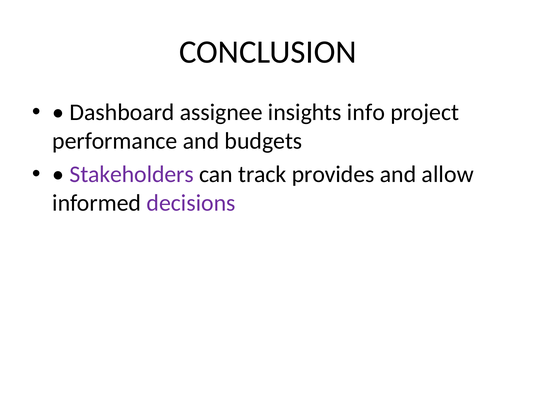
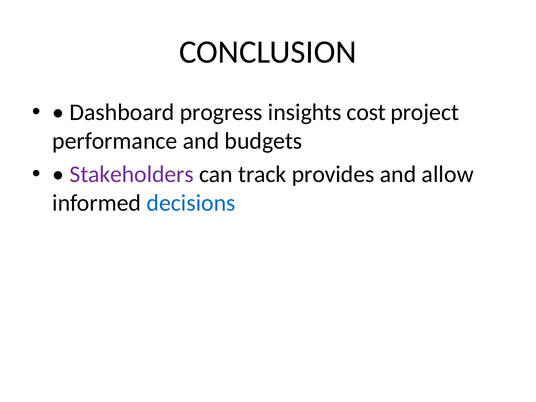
assignee: assignee -> progress
info: info -> cost
decisions colour: purple -> blue
